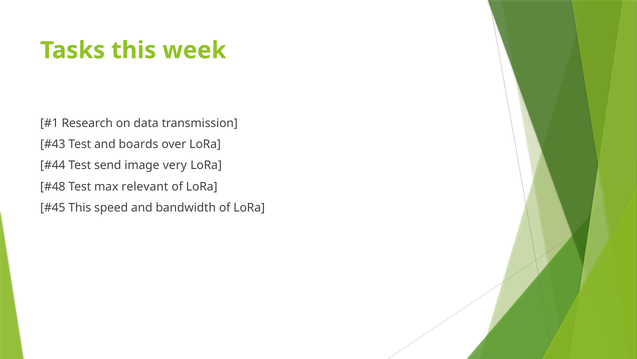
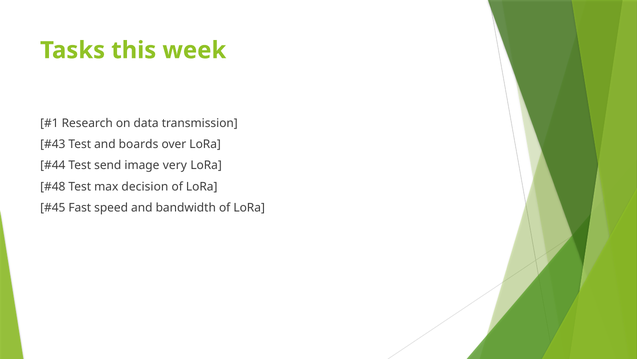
relevant: relevant -> decision
This at (80, 207): This -> Fast
